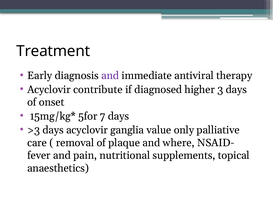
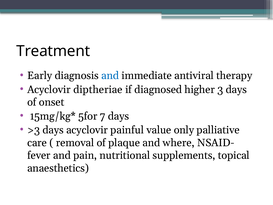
and at (110, 76) colour: purple -> blue
contribute: contribute -> diptheriae
ganglia: ganglia -> painful
